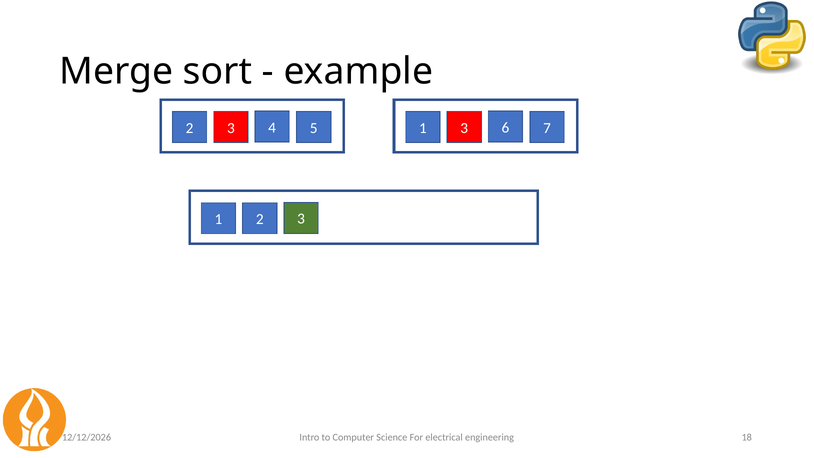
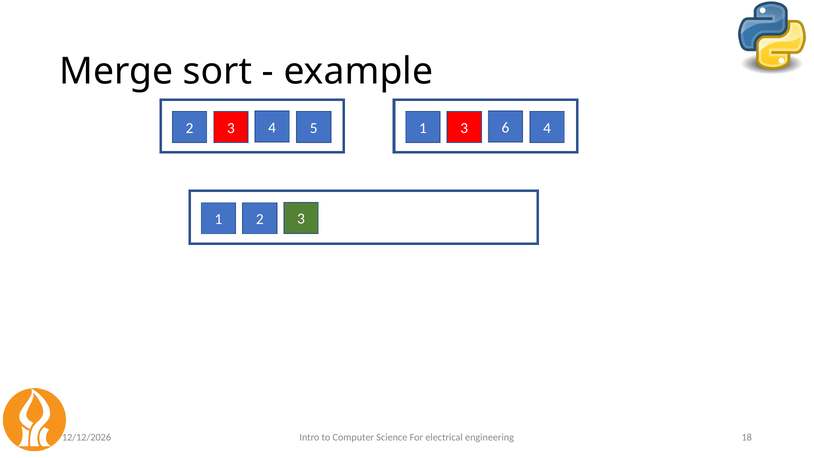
6 7: 7 -> 4
